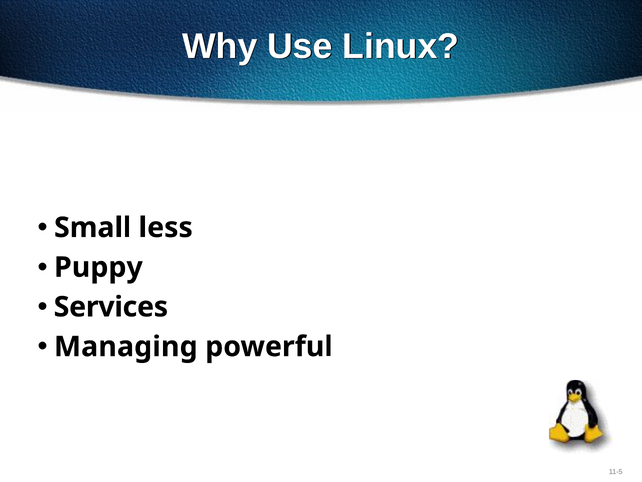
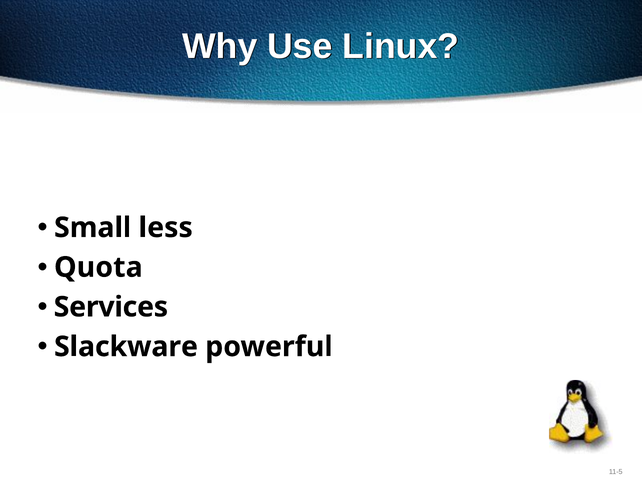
Puppy: Puppy -> Quota
Managing: Managing -> Slackware
